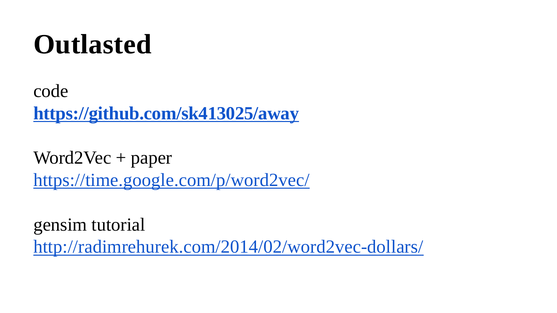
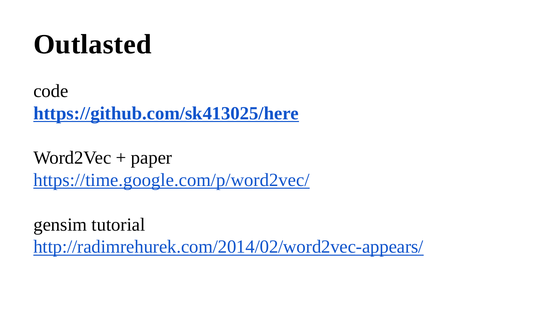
https://github.com/sk413025/away: https://github.com/sk413025/away -> https://github.com/sk413025/here
http://radimrehurek.com/2014/02/word2vec-dollars/: http://radimrehurek.com/2014/02/word2vec-dollars/ -> http://radimrehurek.com/2014/02/word2vec-appears/
